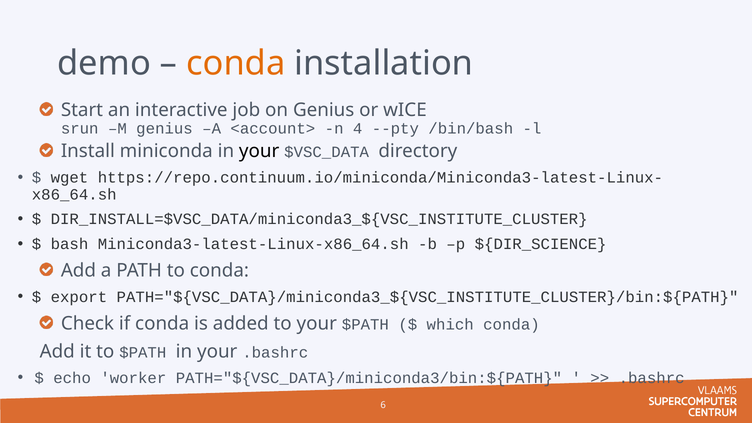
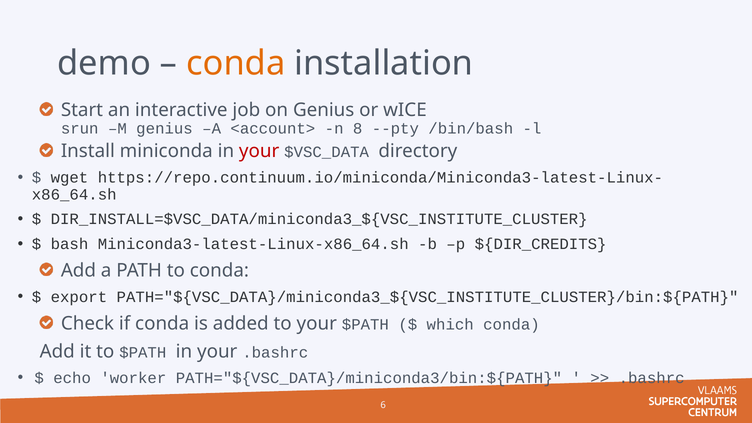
4: 4 -> 8
your at (259, 151) colour: black -> red
${DIR_SCIENCE: ${DIR_SCIENCE -> ${DIR_CREDITS
